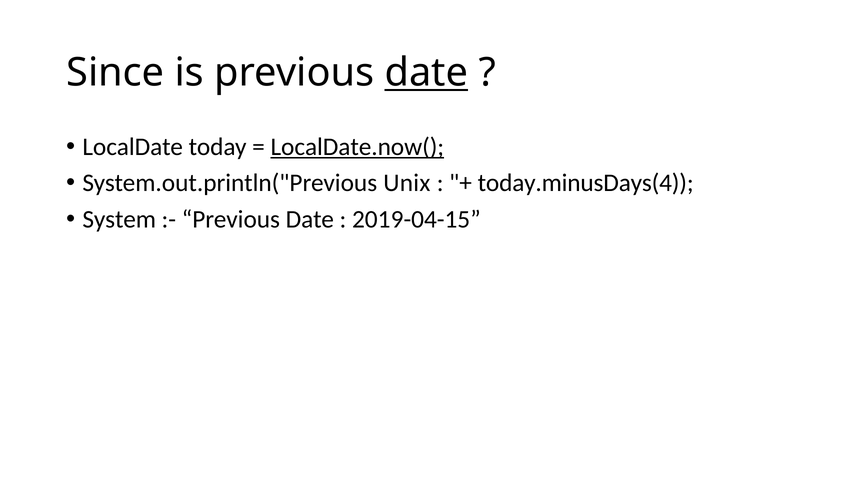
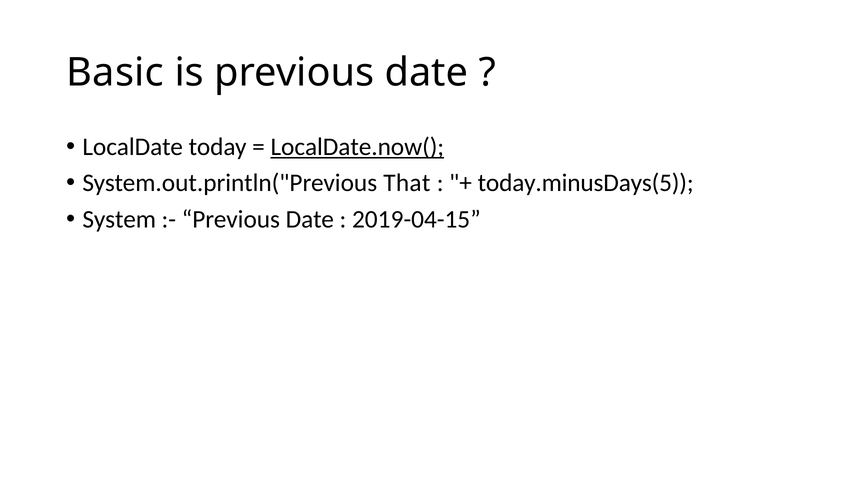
Since: Since -> Basic
date at (426, 73) underline: present -> none
Unix: Unix -> That
today.minusDays(4: today.minusDays(4 -> today.minusDays(5
